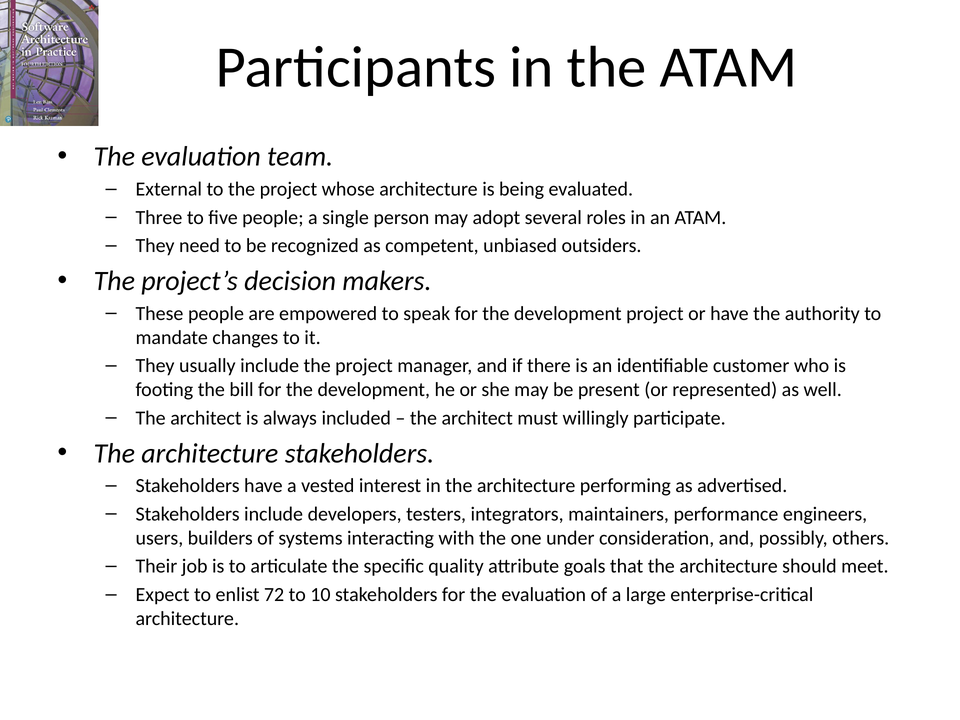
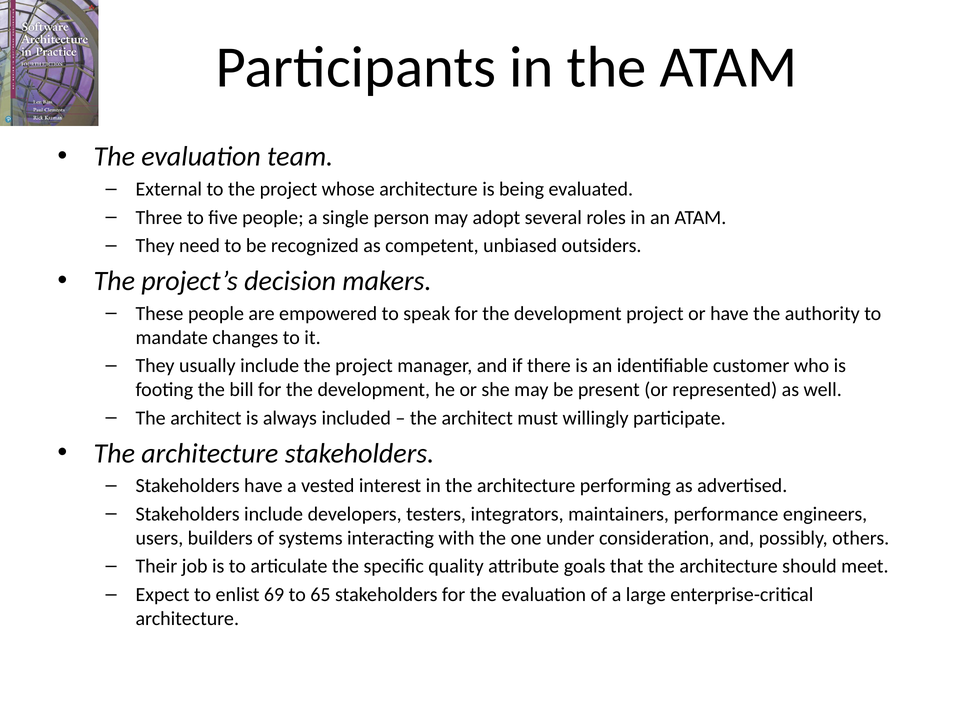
72: 72 -> 69
10: 10 -> 65
